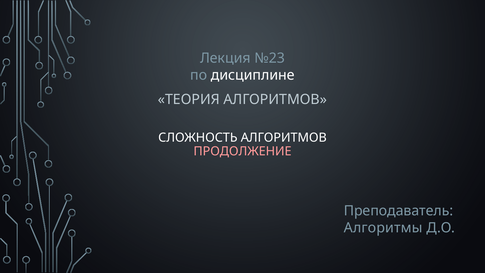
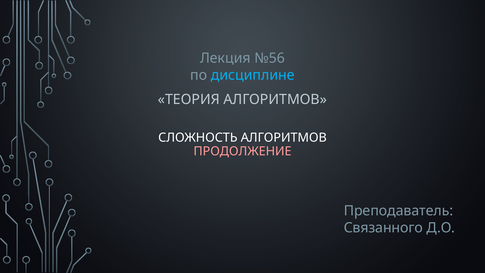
№23: №23 -> №56
дисциплине colour: white -> light blue
Алгоритмы: Алгоритмы -> Связанного
